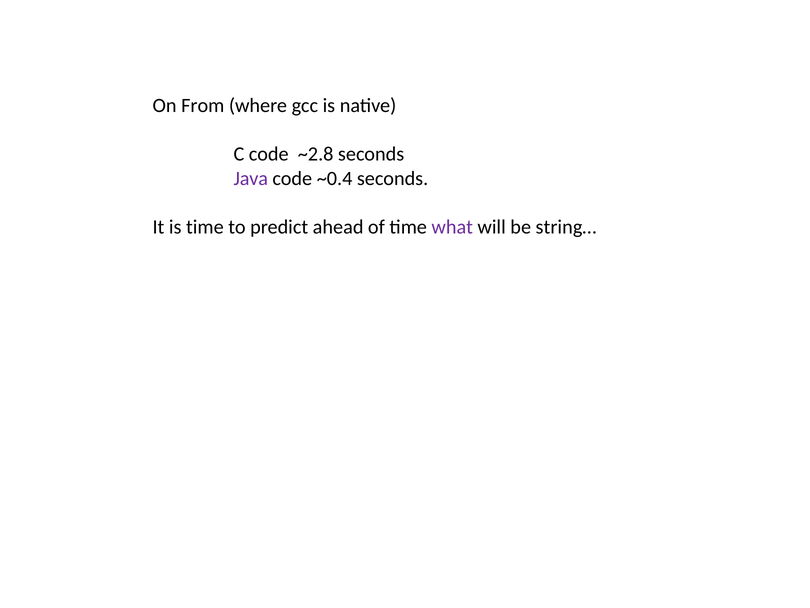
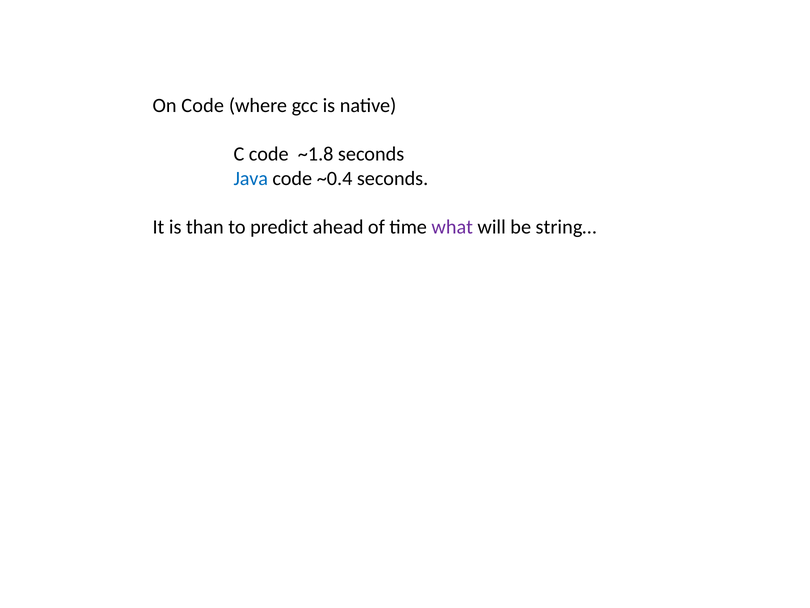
On From: From -> Code
~2.8: ~2.8 -> ~1.8
Java colour: purple -> blue
is time: time -> than
